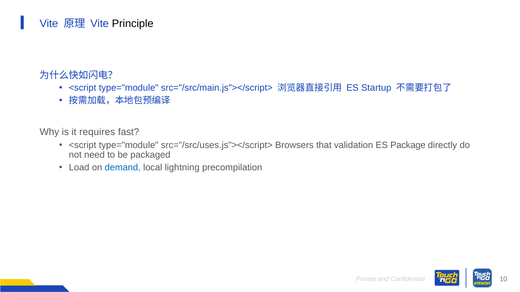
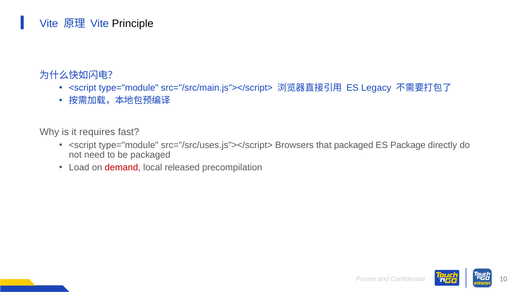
Startup: Startup -> Legacy
that validation: validation -> packaged
demand colour: blue -> red
lightning: lightning -> released
